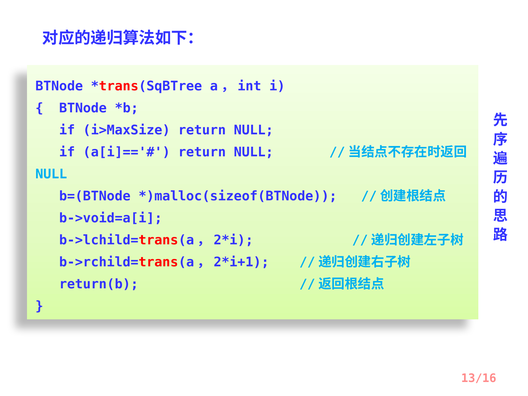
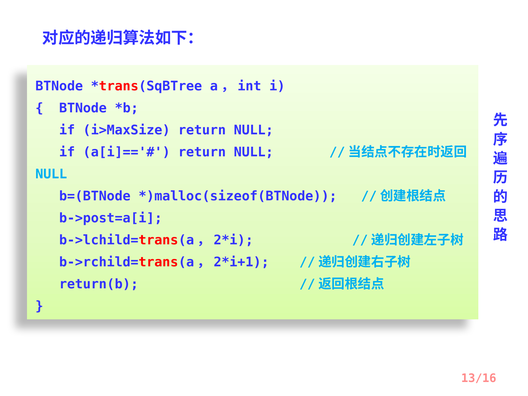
b->void=a[i: b->void=a[i -> b->post=a[i
